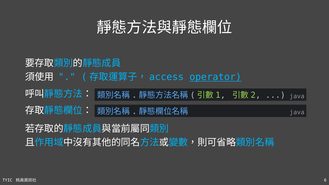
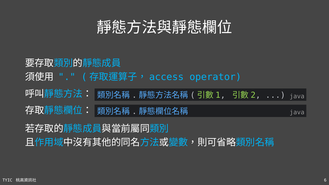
operator underline: present -> none
